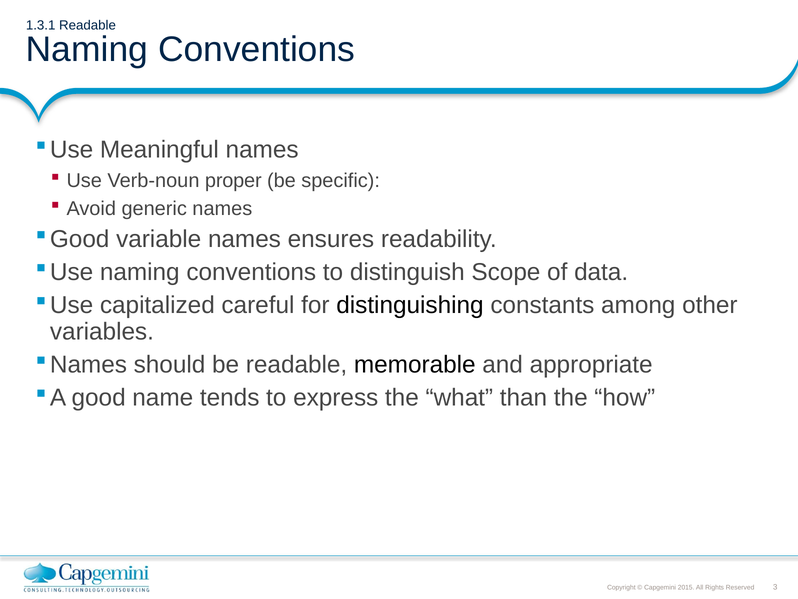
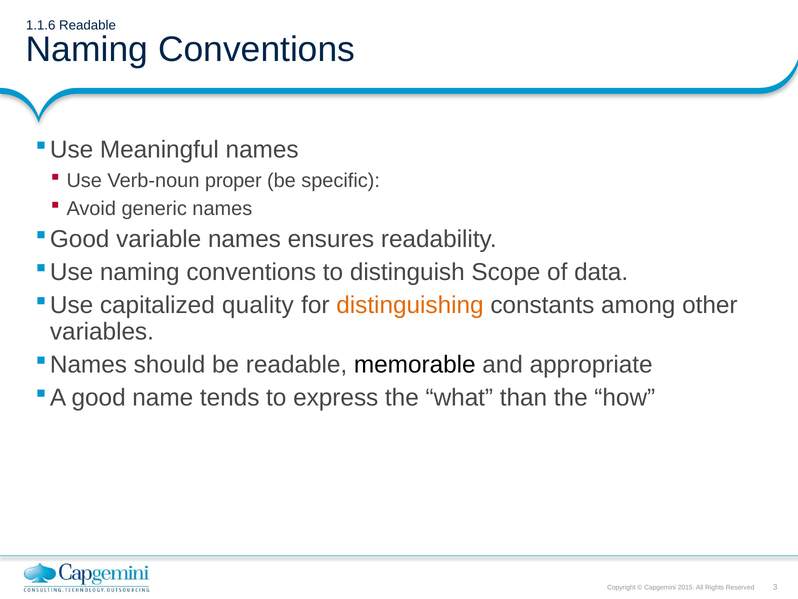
1.3.1: 1.3.1 -> 1.1.6
careful: careful -> quality
distinguishing colour: black -> orange
